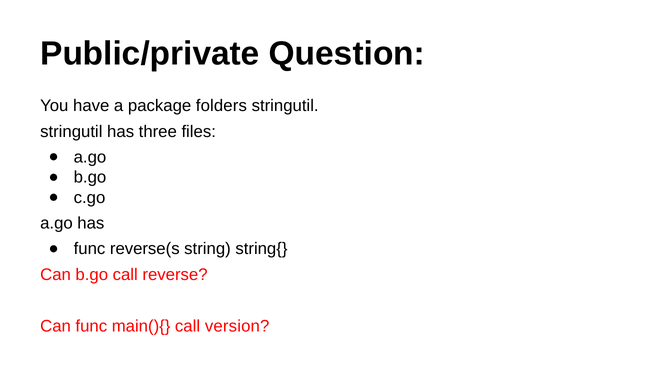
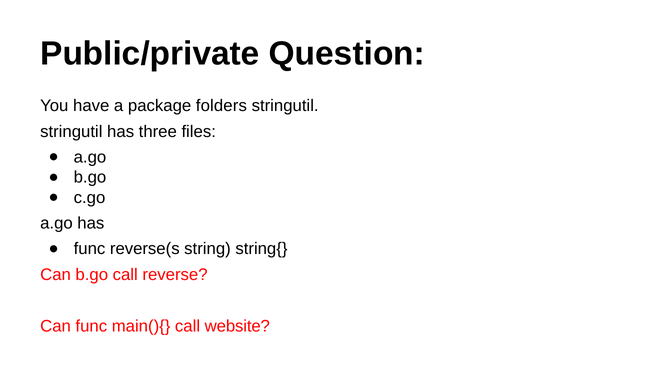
version: version -> website
